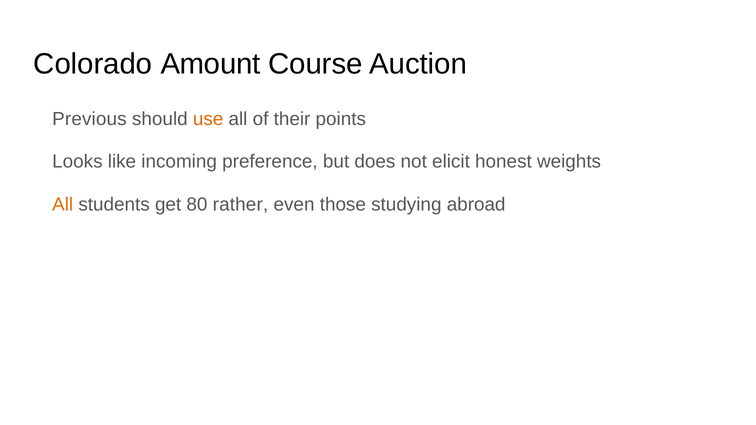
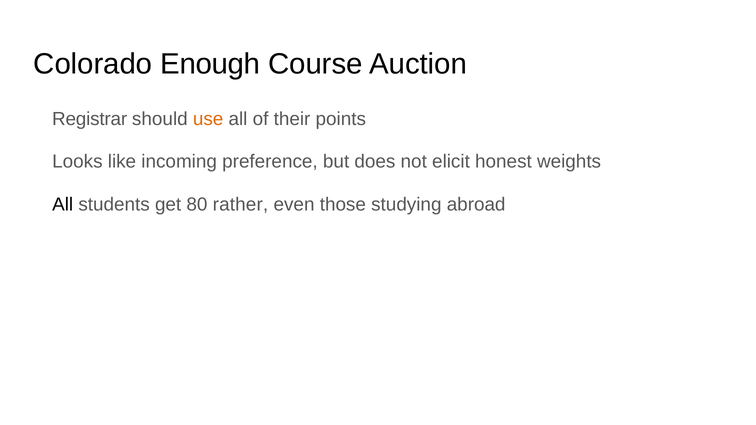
Amount: Amount -> Enough
Previous: Previous -> Registrar
All at (63, 205) colour: orange -> black
